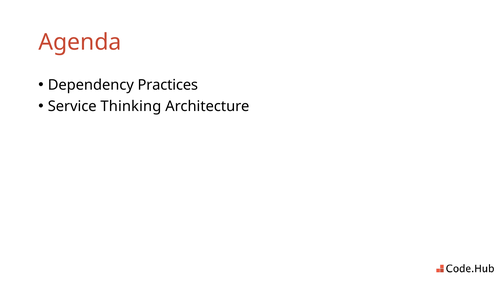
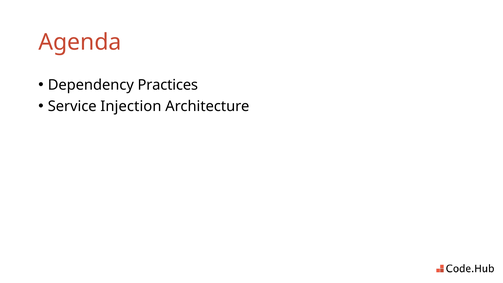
Thinking: Thinking -> Injection
